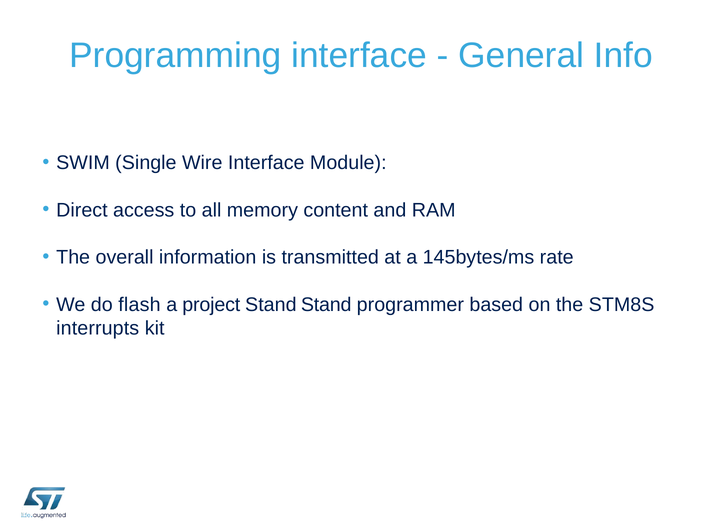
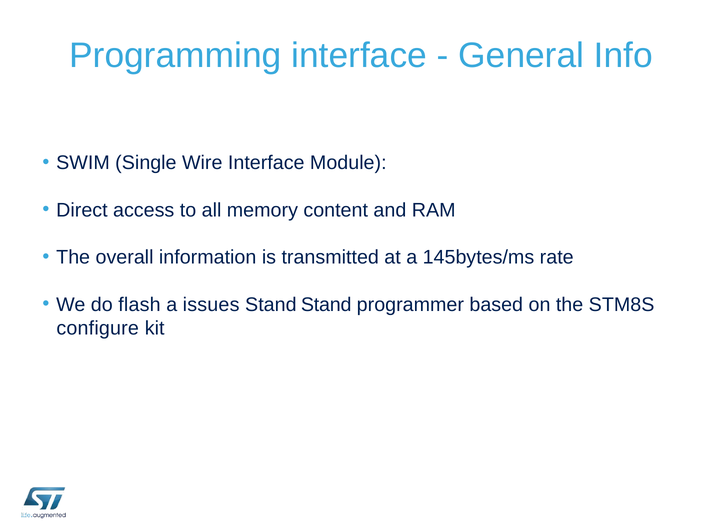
project: project -> issues
interrupts: interrupts -> configure
